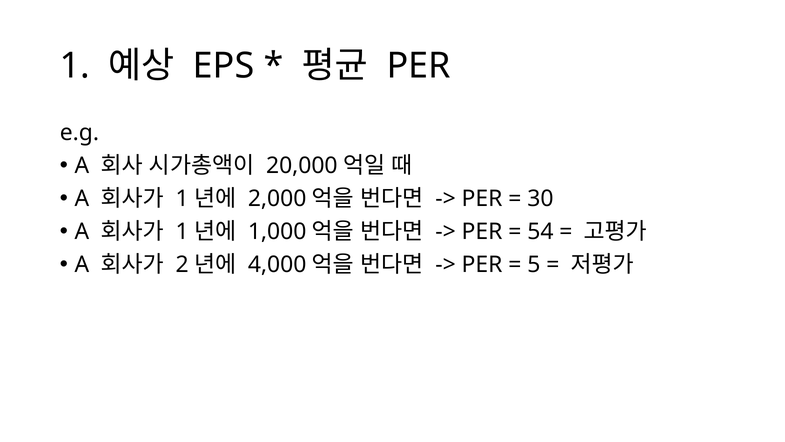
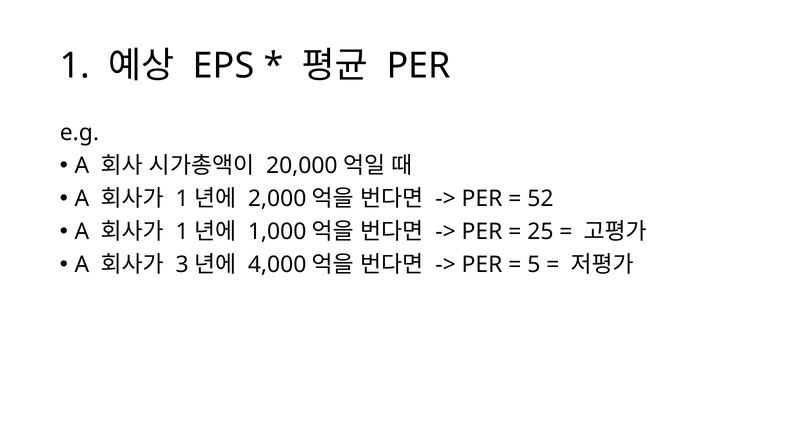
30: 30 -> 52
54: 54 -> 25
2: 2 -> 3
